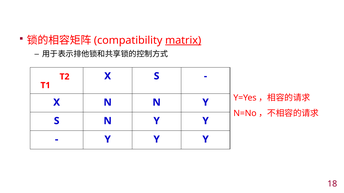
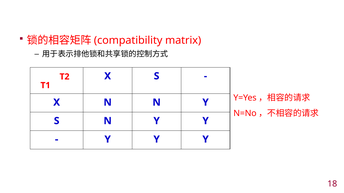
matrix underline: present -> none
